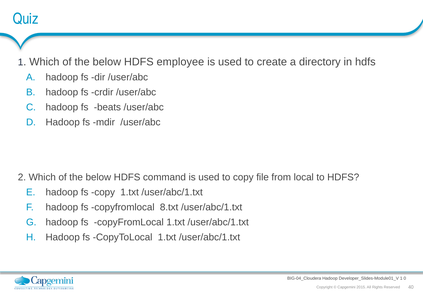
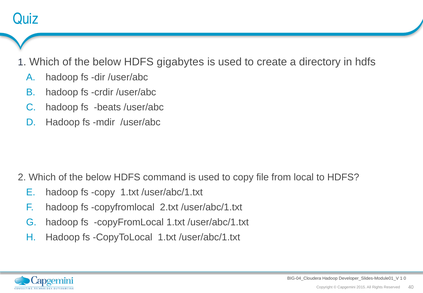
employee: employee -> gigabytes
8.txt: 8.txt -> 2.txt
